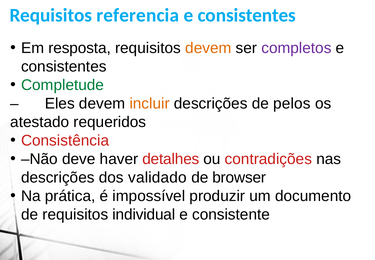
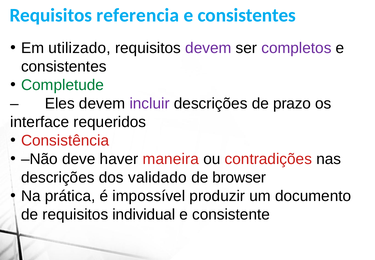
resposta: resposta -> utilizado
devem at (208, 48) colour: orange -> purple
incluir colour: orange -> purple
pelos: pelos -> prazo
atestado: atestado -> interface
detalhes: detalhes -> maneira
